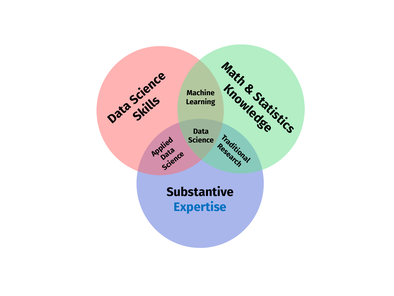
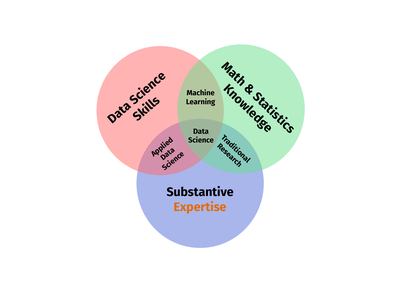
Expertise colour: blue -> orange
